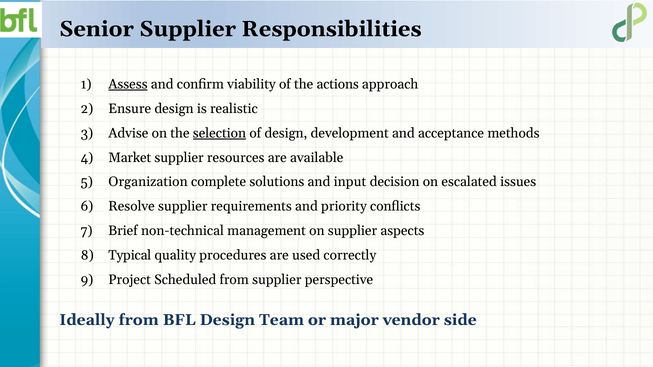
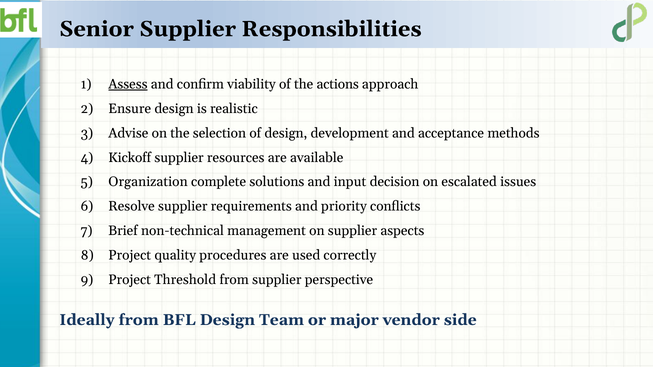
selection underline: present -> none
Market: Market -> Kickoff
Typical at (130, 256): Typical -> Project
Scheduled: Scheduled -> Threshold
